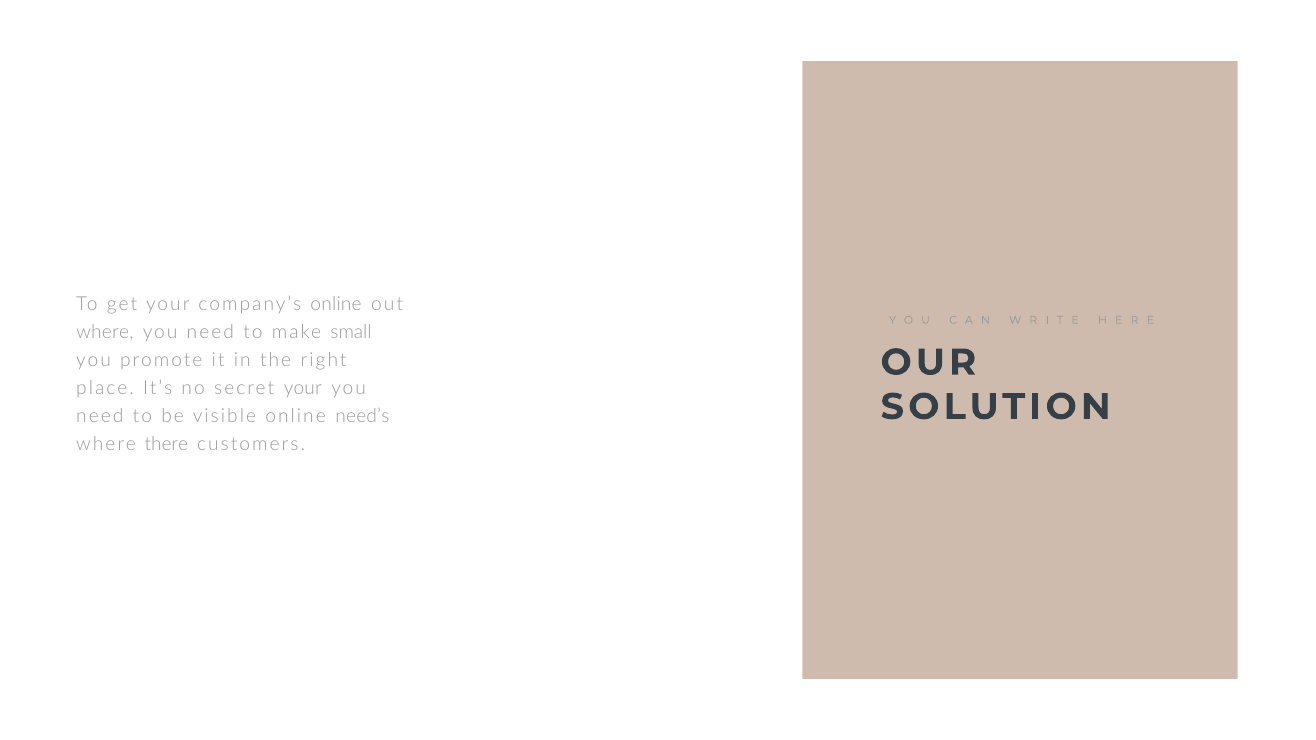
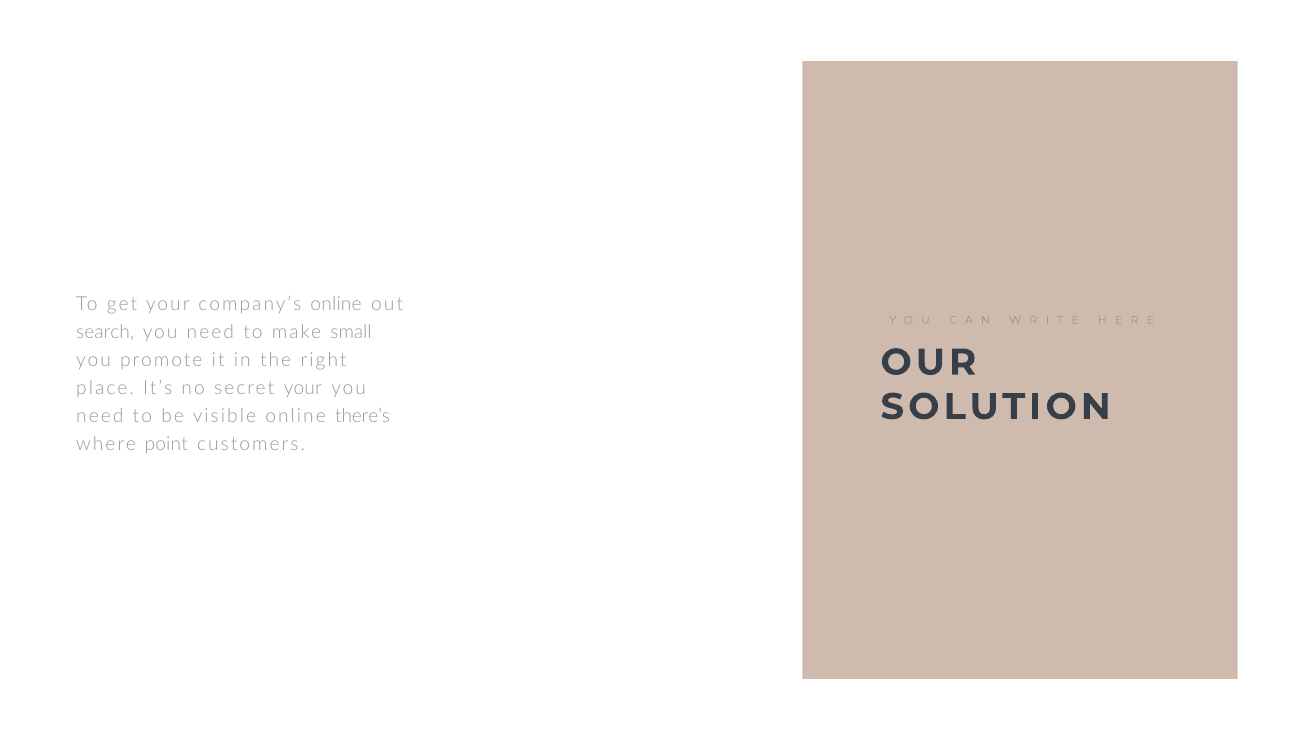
where at (105, 332): where -> search
need’s: need’s -> there’s
there: there -> point
